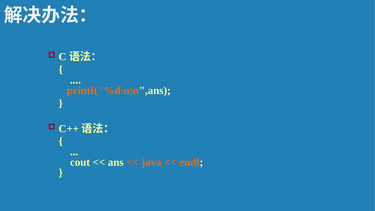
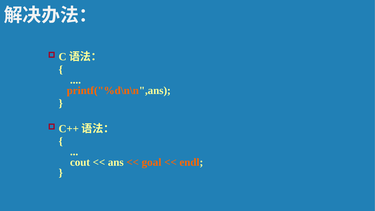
java: java -> goal
